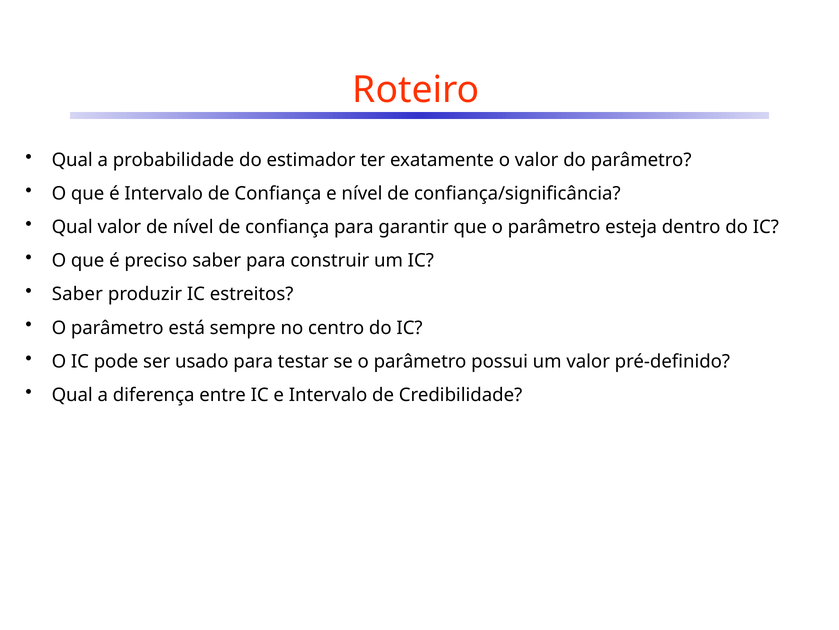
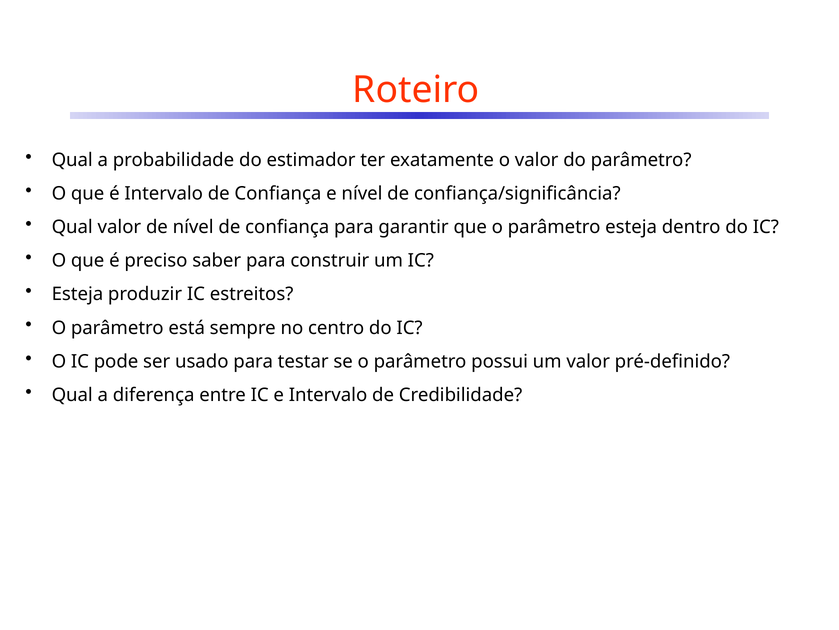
Saber at (77, 294): Saber -> Esteja
